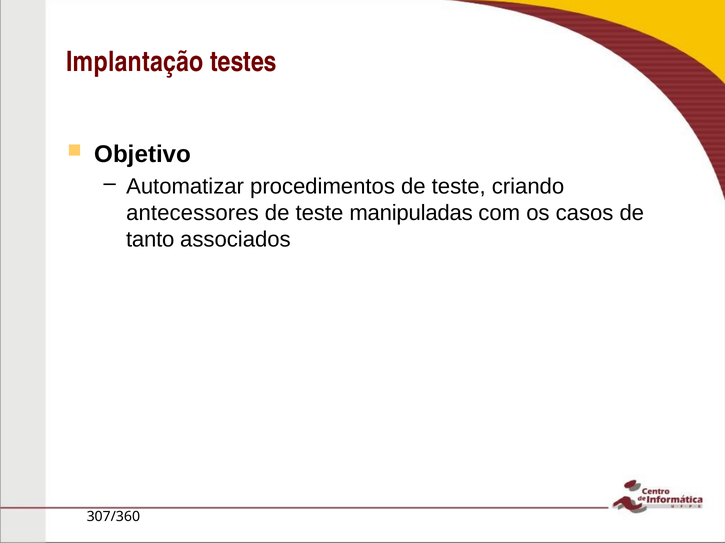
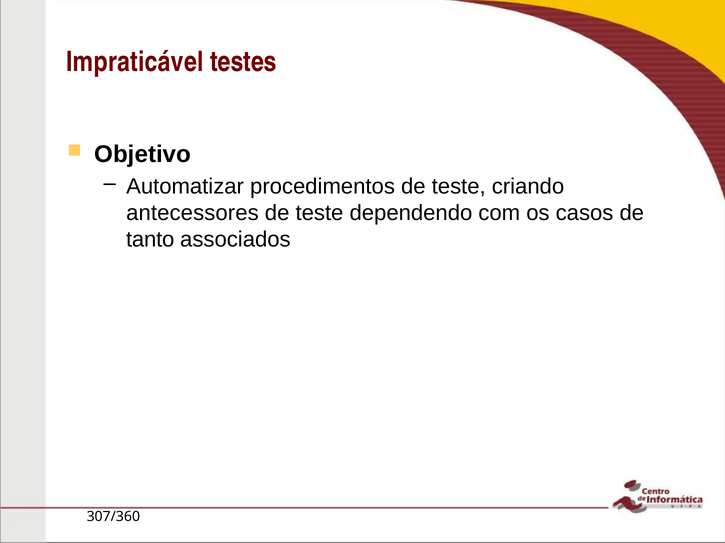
Implantação: Implantação -> Impraticável
manipuladas: manipuladas -> dependendo
